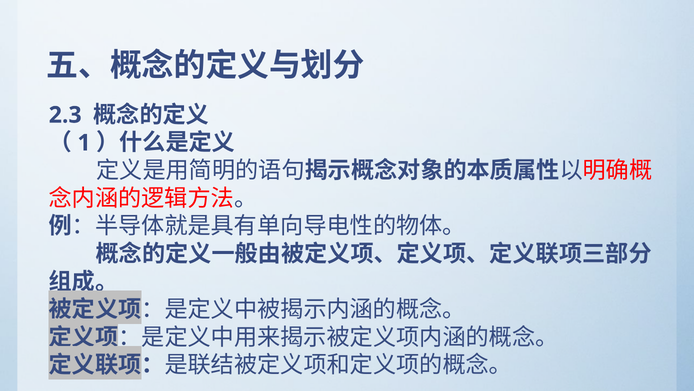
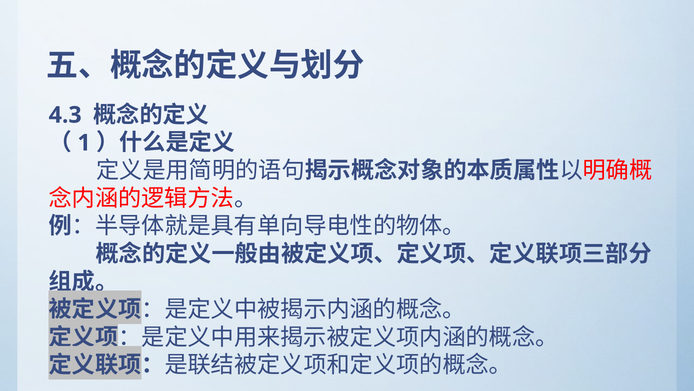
2.3: 2.3 -> 4.3
